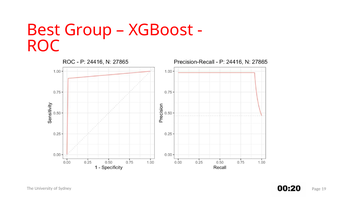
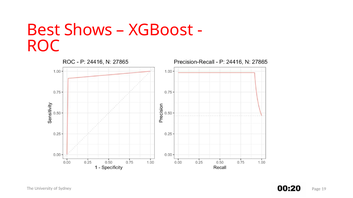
Group: Group -> Shows
